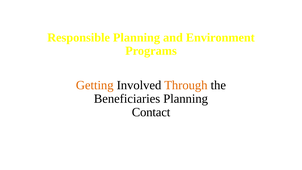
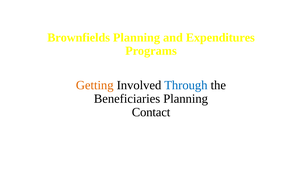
Responsible: Responsible -> Brownfields
Environment: Environment -> Expenditures
Through colour: orange -> blue
